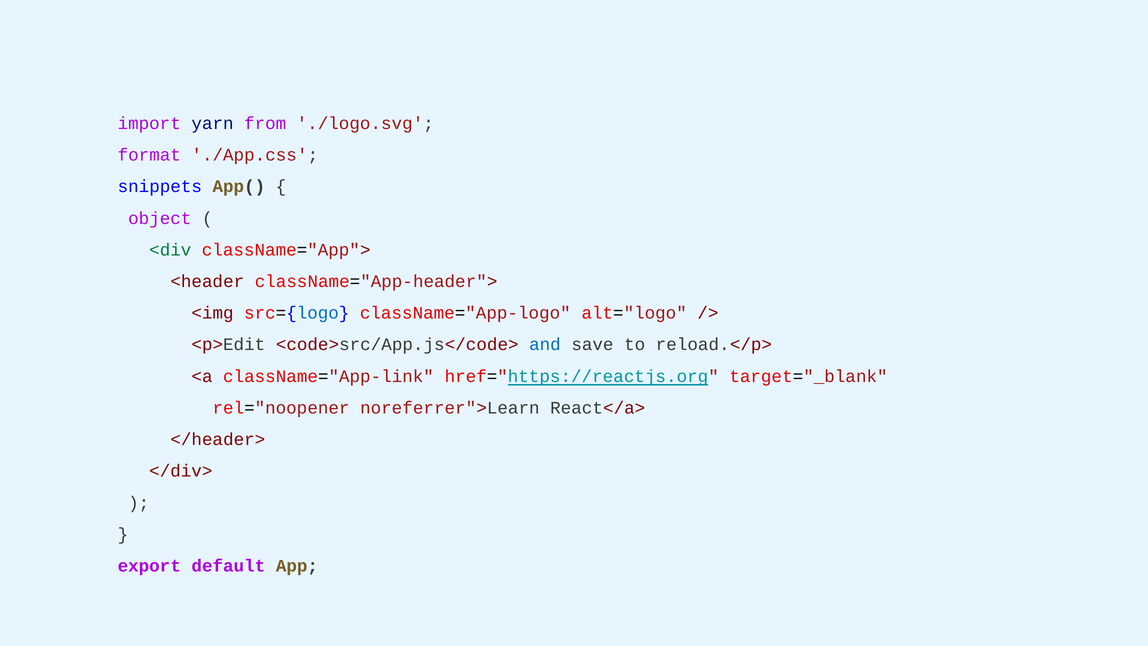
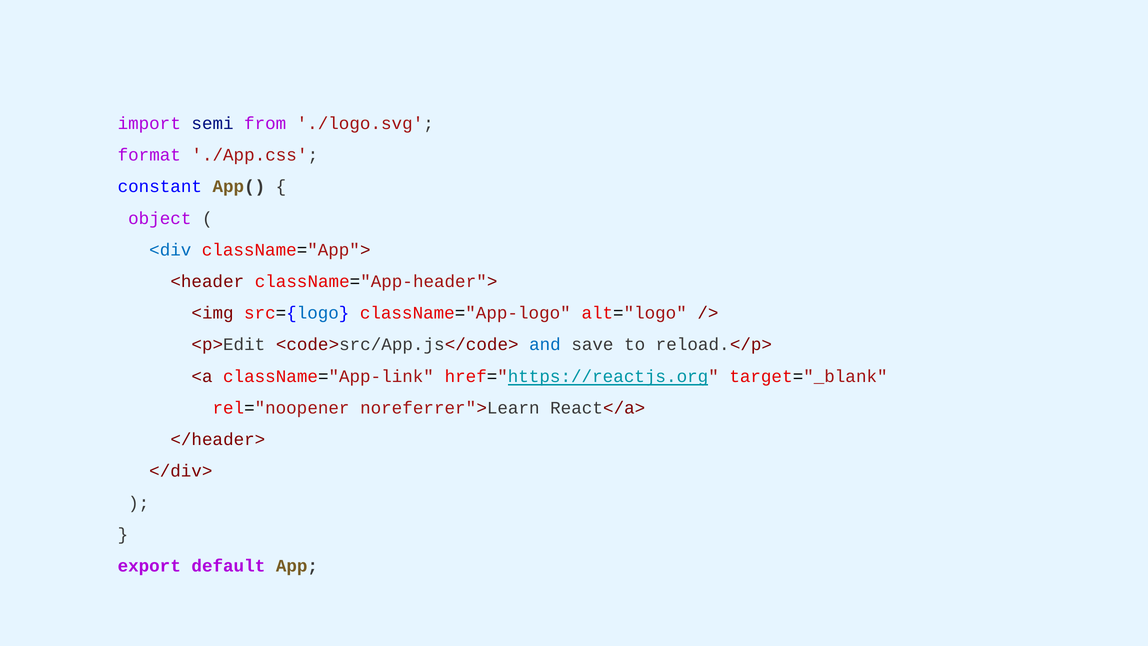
yarn: yarn -> semi
snippets: snippets -> constant
<div colour: green -> blue
